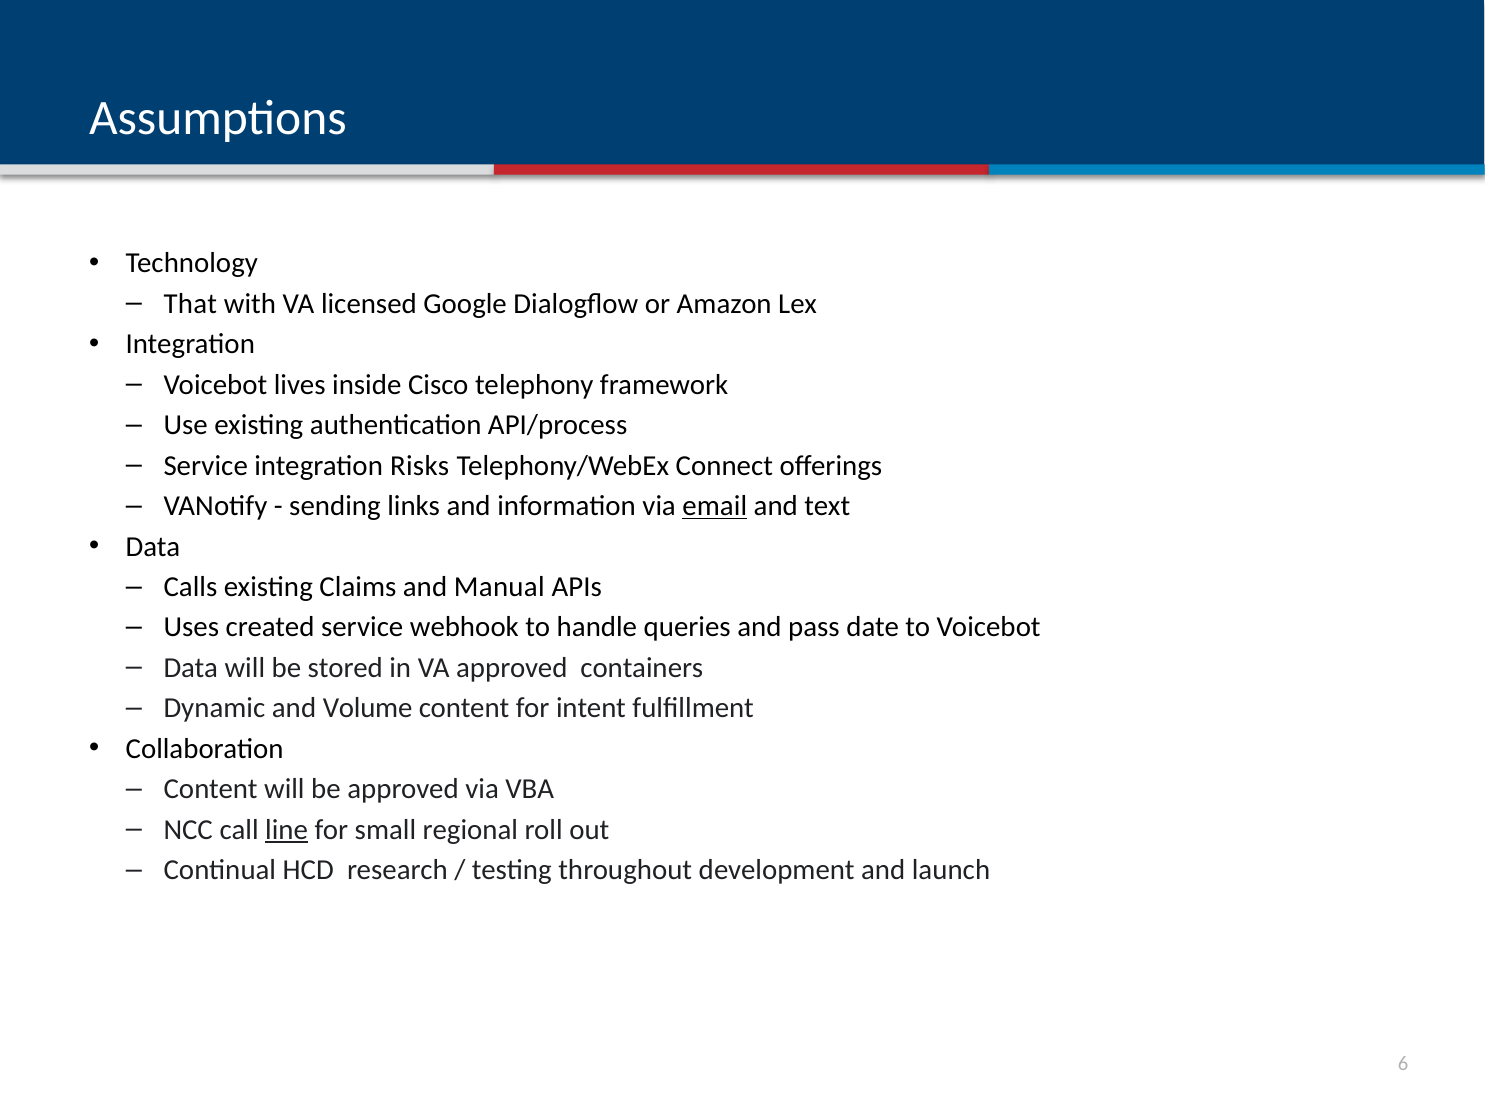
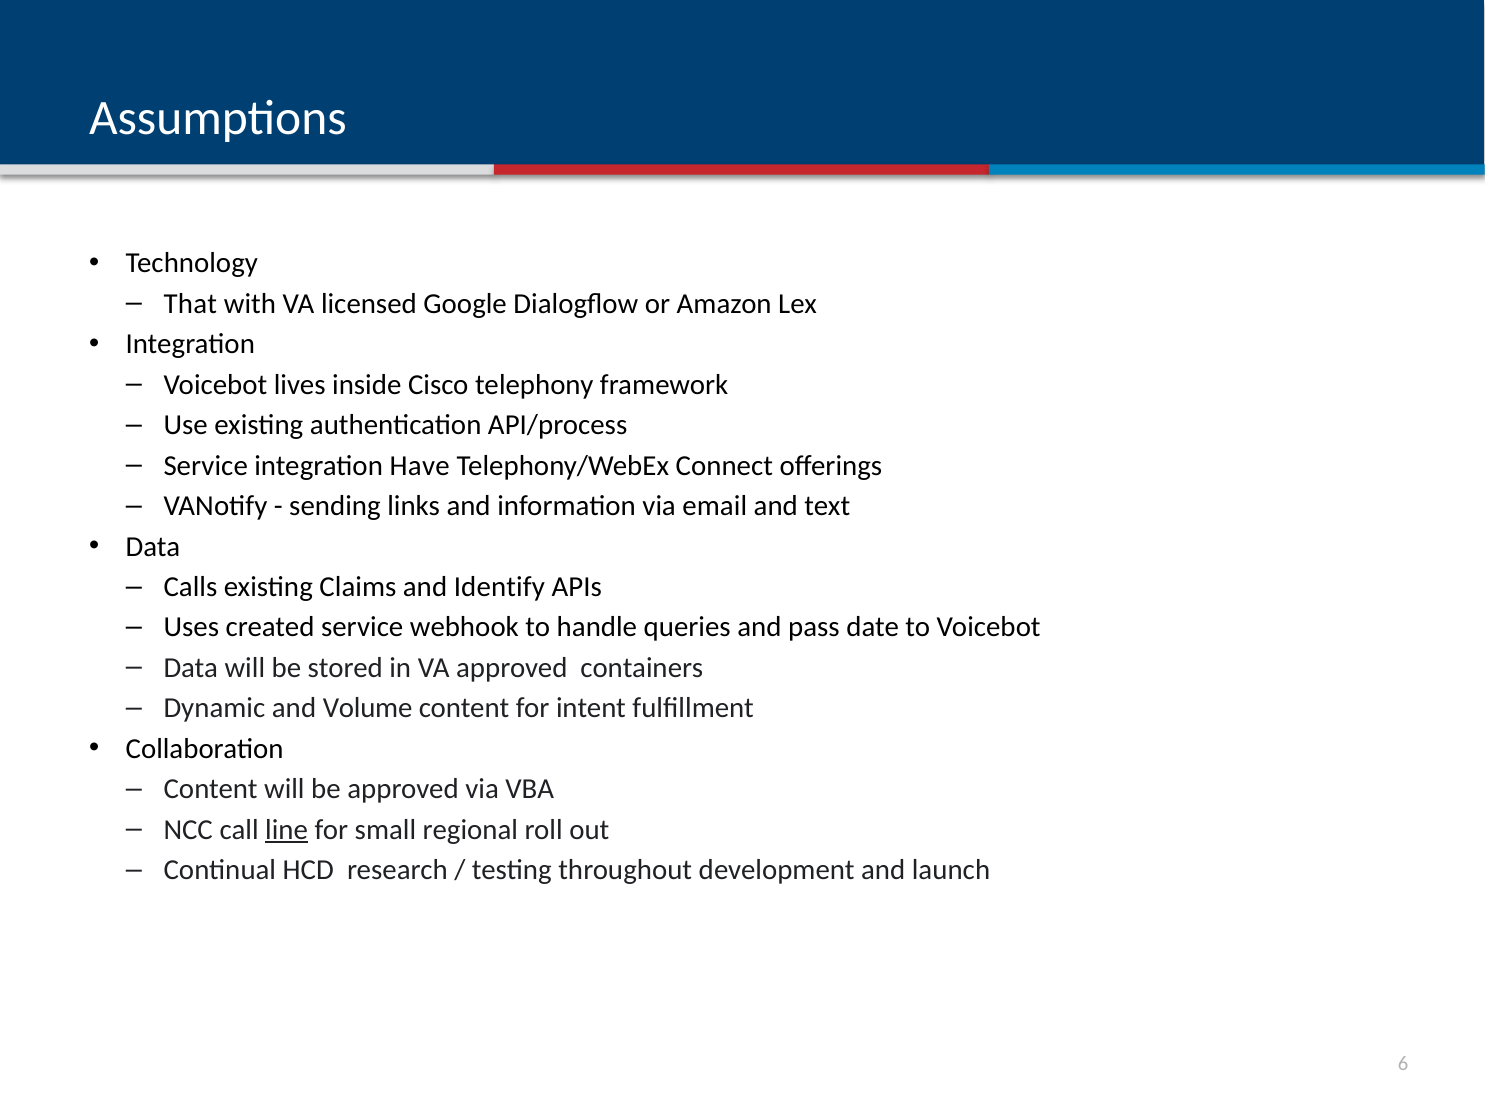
Risks: Risks -> Have
email underline: present -> none
Manual: Manual -> Identify
